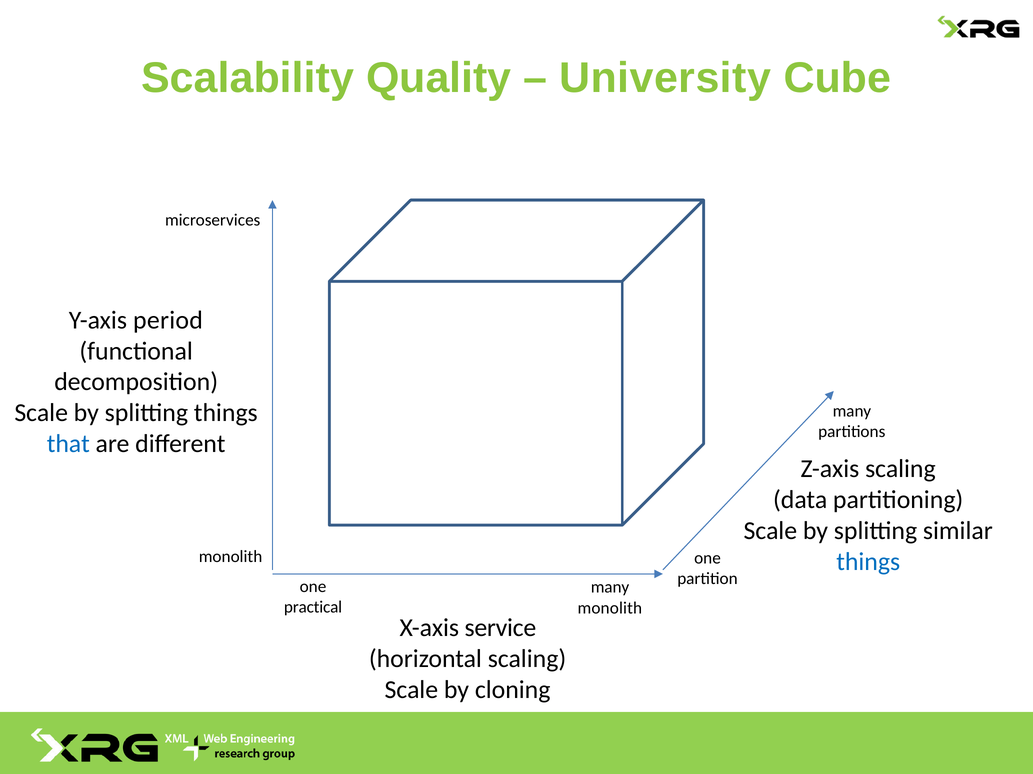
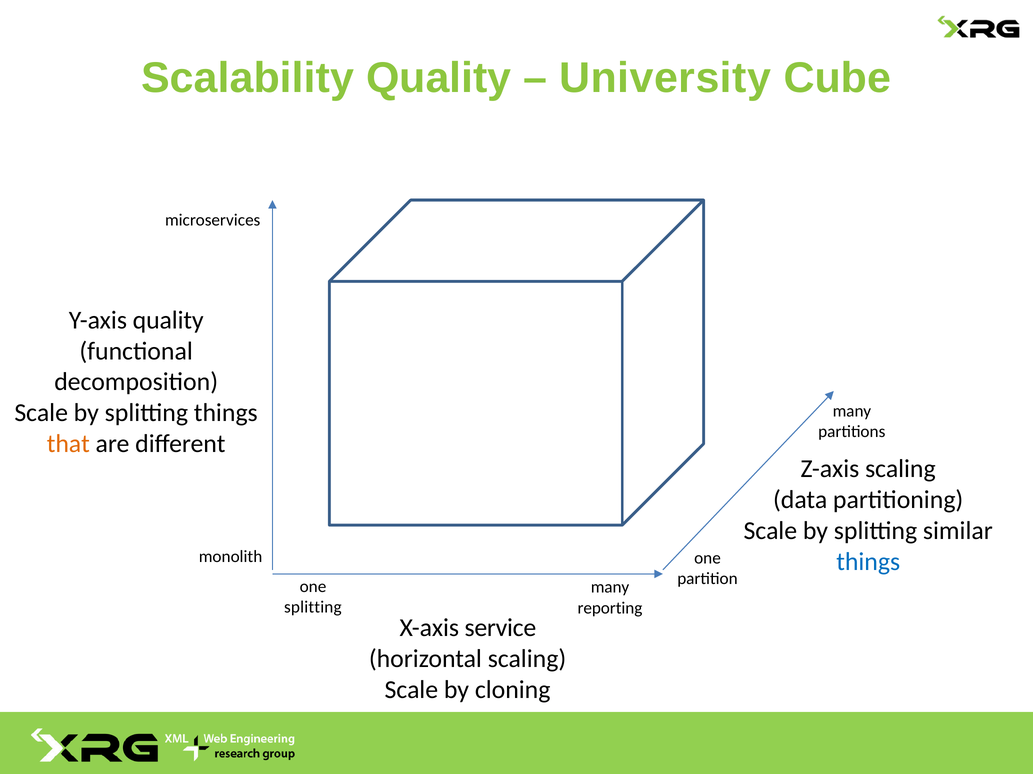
Y-axis period: period -> quality
that colour: blue -> orange
practical at (313, 608): practical -> splitting
monolith at (610, 608): monolith -> reporting
